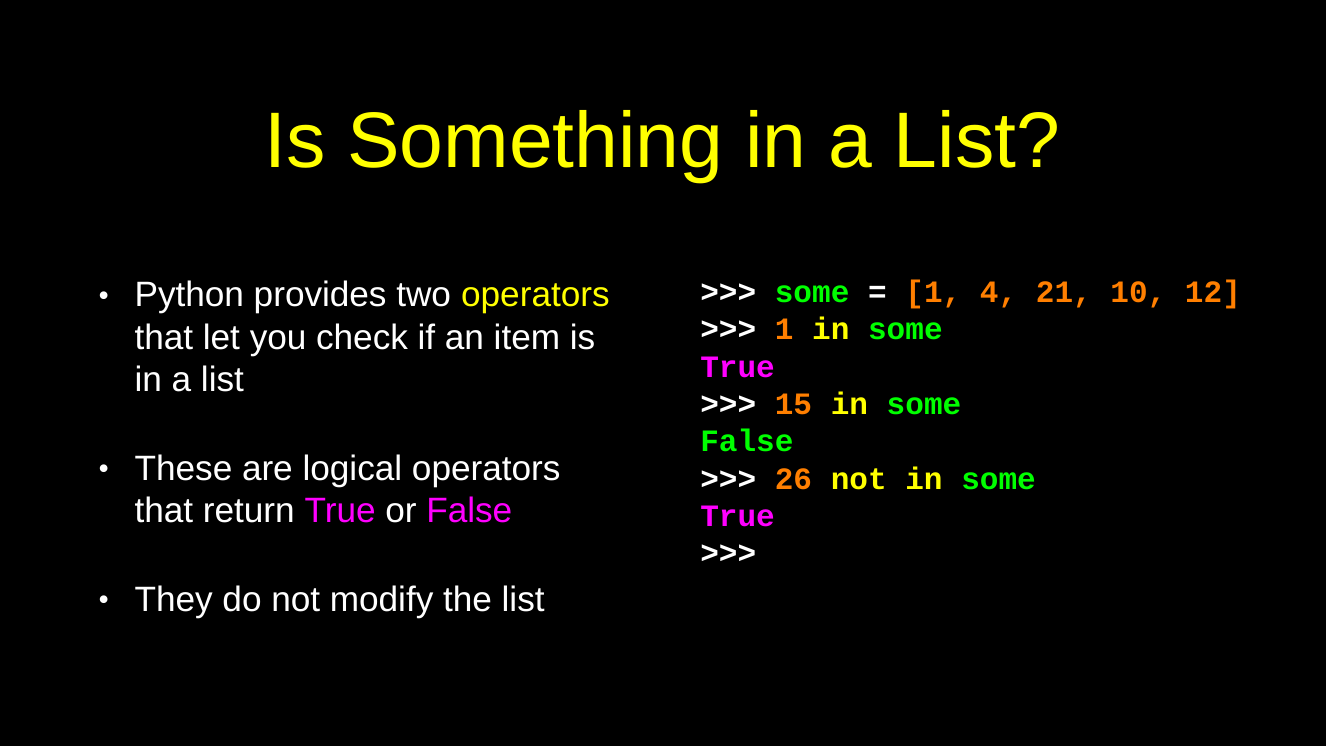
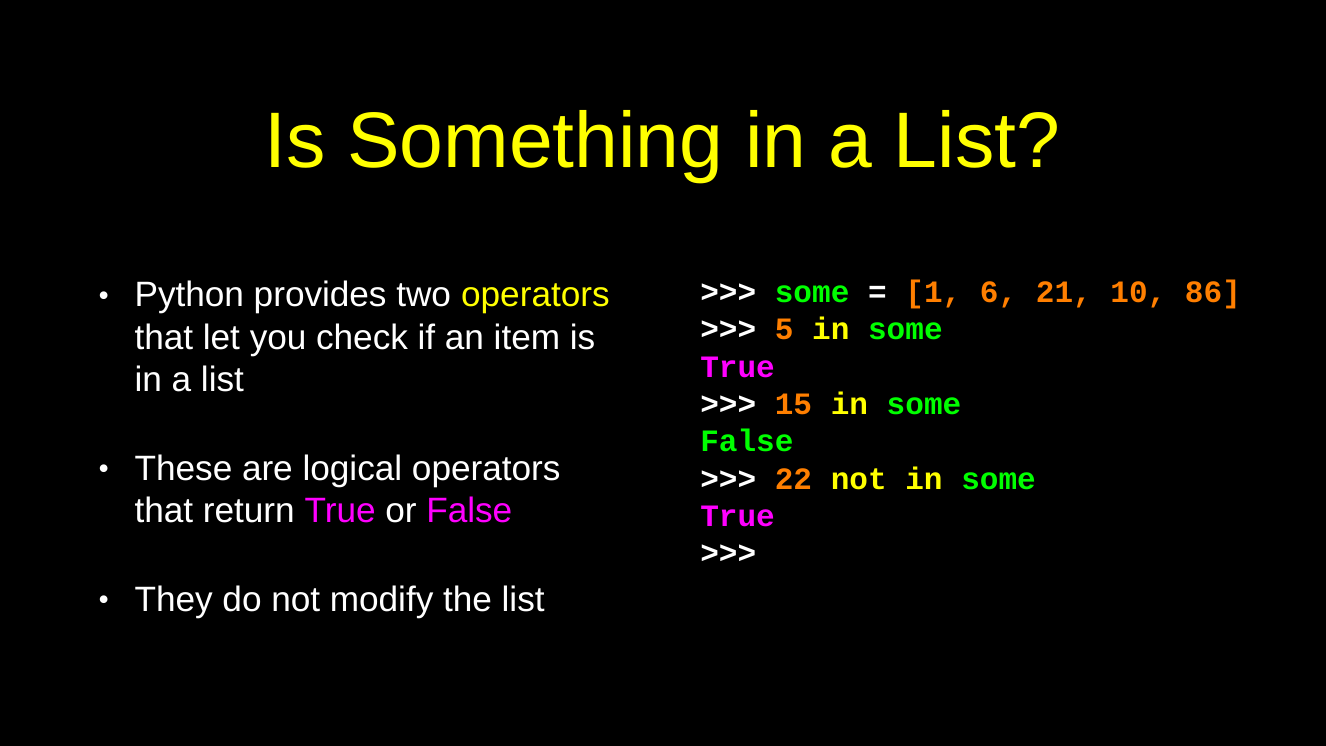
4: 4 -> 6
12: 12 -> 86
1 at (784, 329): 1 -> 5
26: 26 -> 22
